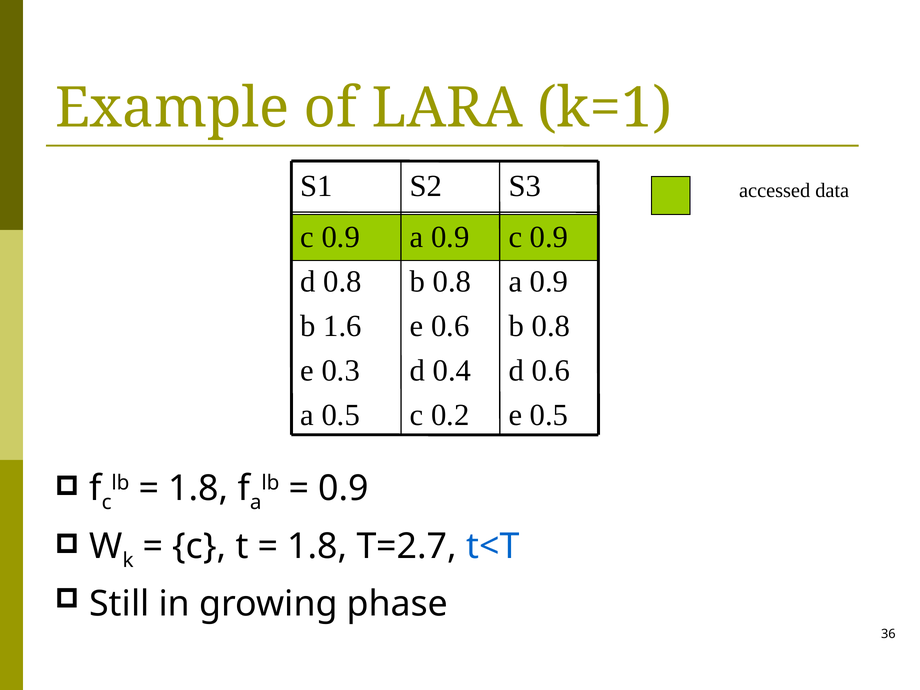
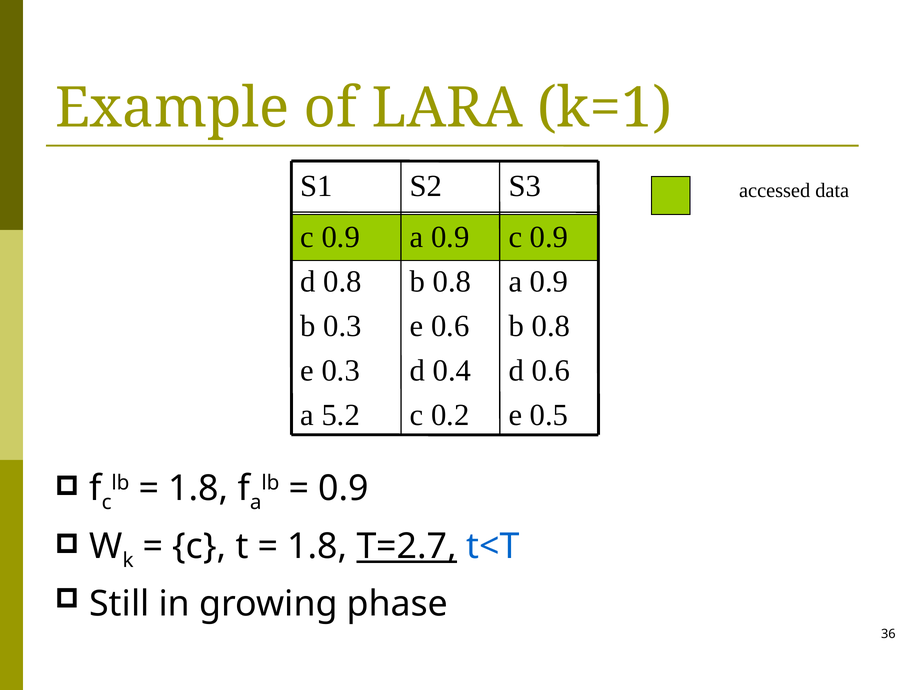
b 1.6: 1.6 -> 0.3
a 0.5: 0.5 -> 5.2
T=2.7 underline: none -> present
